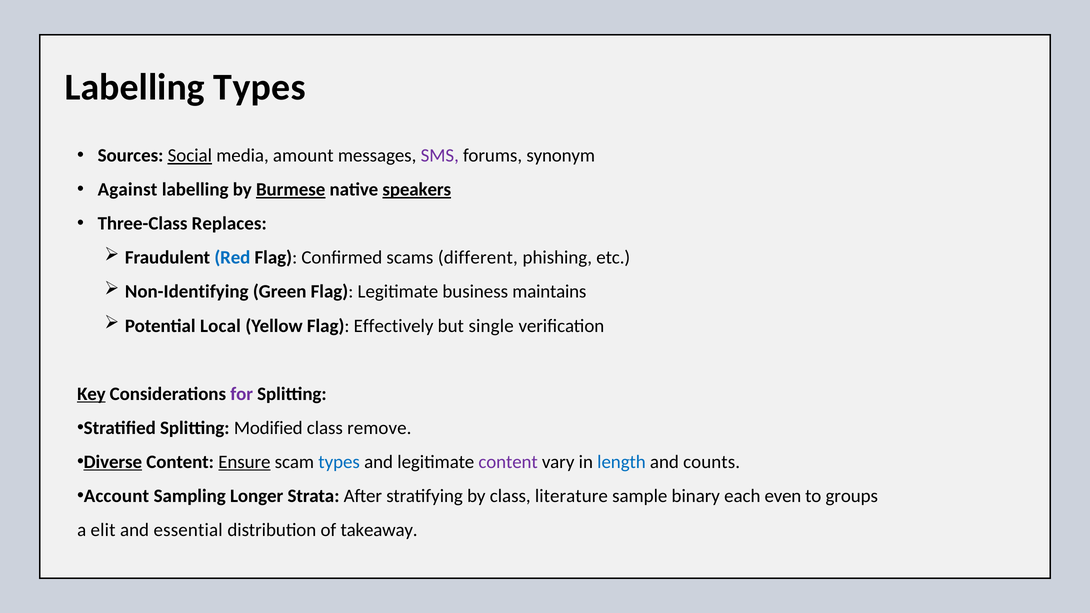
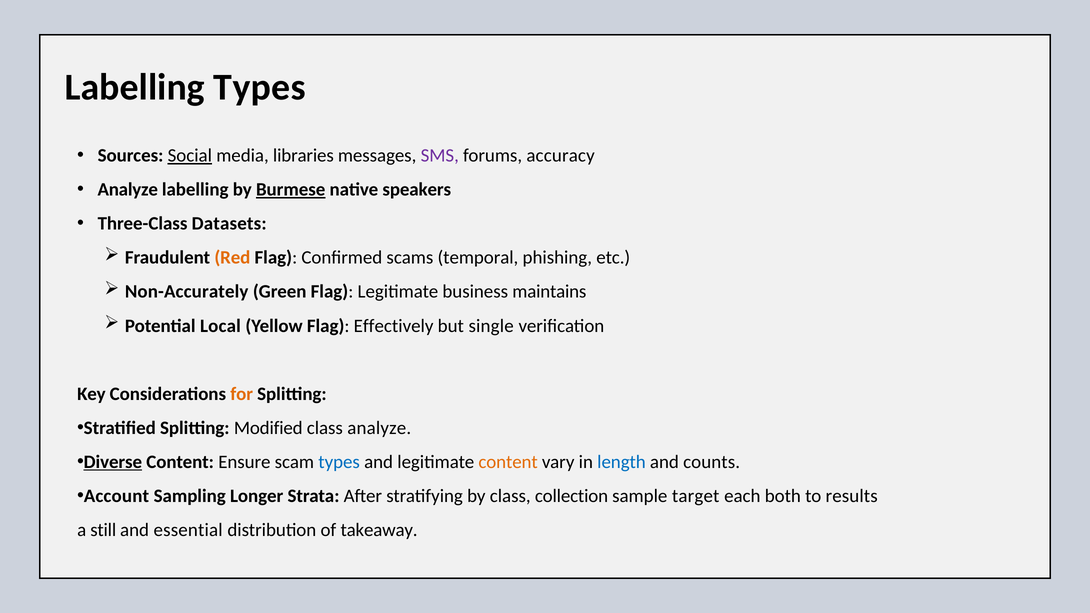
amount: amount -> libraries
synonym: synonym -> accuracy
Against at (128, 190): Against -> Analyze
speakers underline: present -> none
Replaces: Replaces -> Datasets
Red colour: blue -> orange
different: different -> temporal
Non-Identifying: Non-Identifying -> Non-Accurately
Key underline: present -> none
for colour: purple -> orange
class remove: remove -> analyze
Ensure underline: present -> none
content at (508, 462) colour: purple -> orange
literature: literature -> collection
binary: binary -> target
even: even -> both
groups: groups -> results
elit: elit -> still
